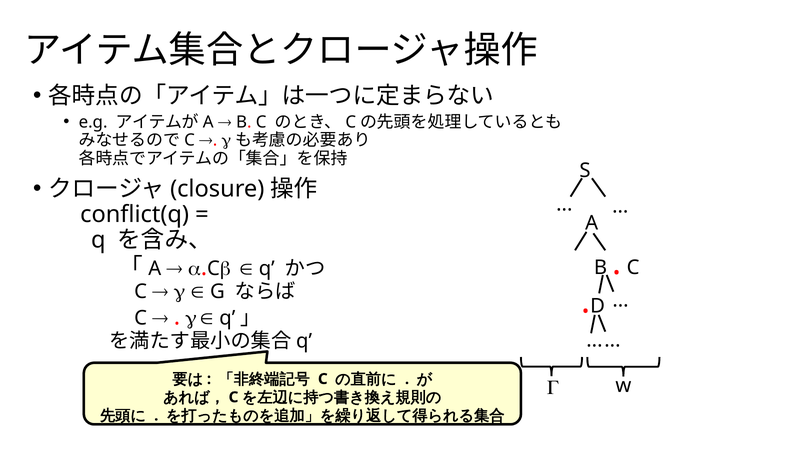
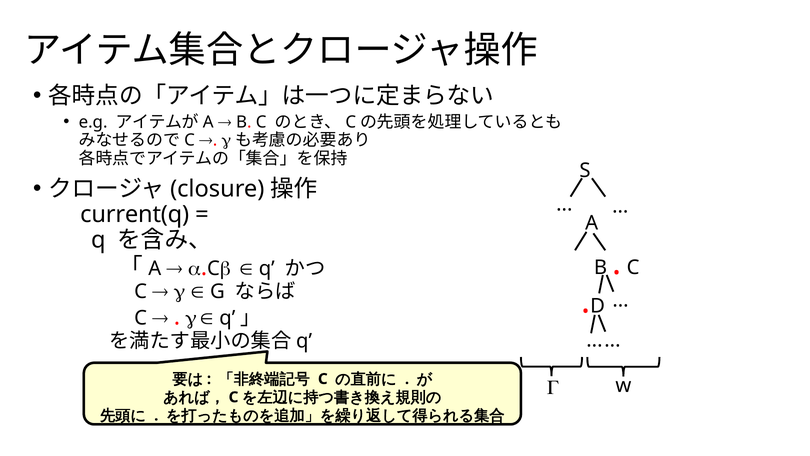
conflict(q: conflict(q -> current(q
